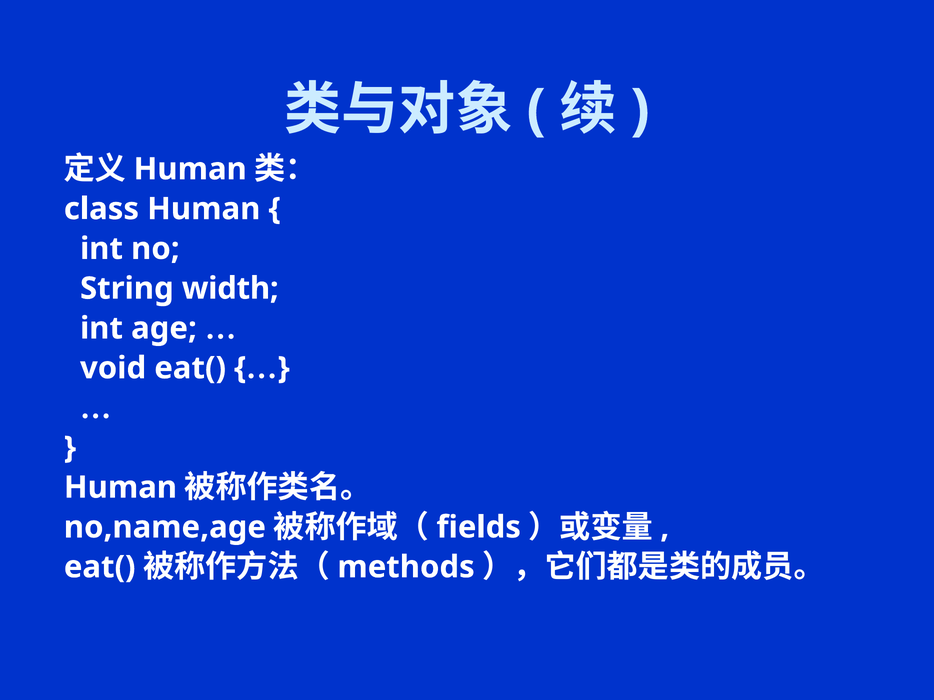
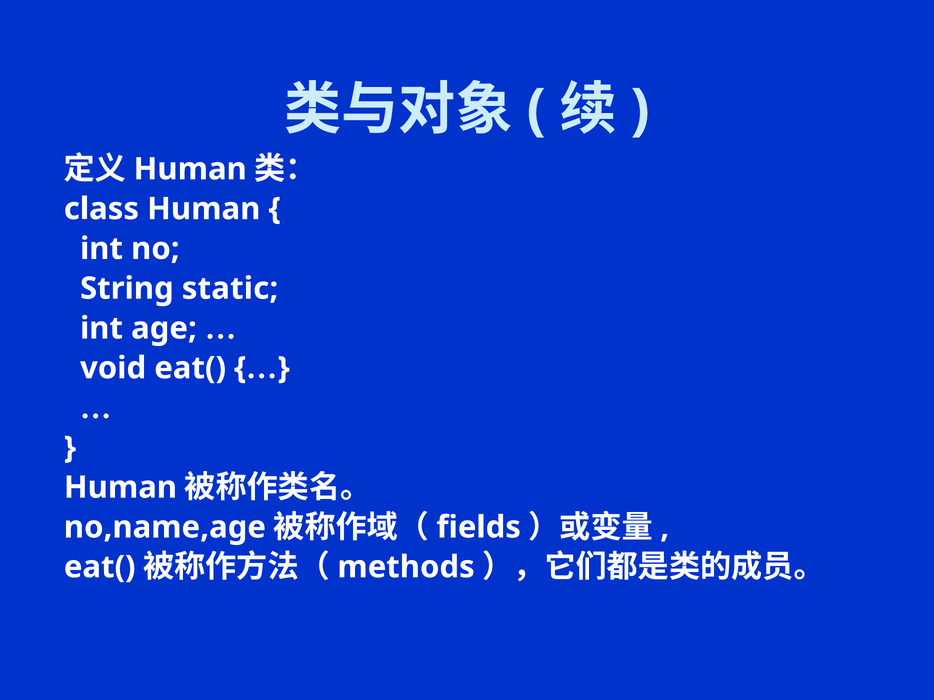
width: width -> static
